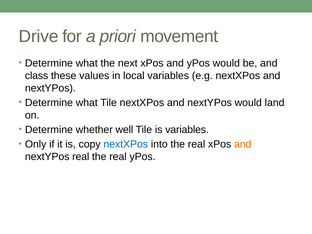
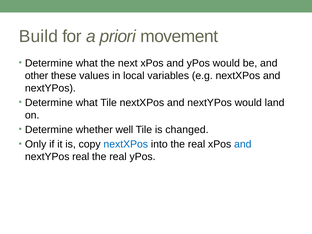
Drive: Drive -> Build
class: class -> other
is variables: variables -> changed
and at (243, 144) colour: orange -> blue
